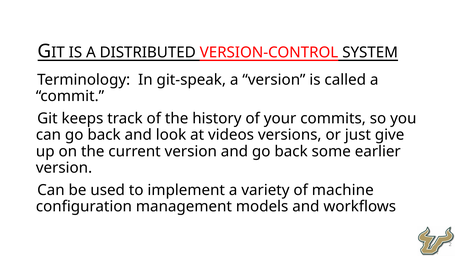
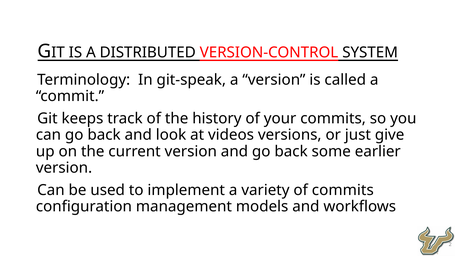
of machine: machine -> commits
